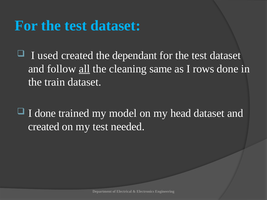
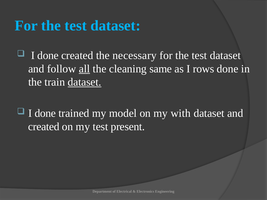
used at (48, 55): used -> done
dependant: dependant -> necessary
dataset at (85, 82) underline: none -> present
head: head -> with
needed: needed -> present
